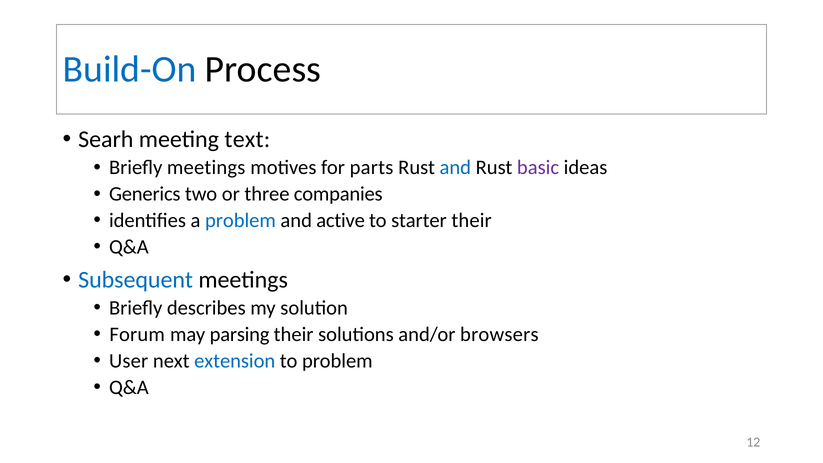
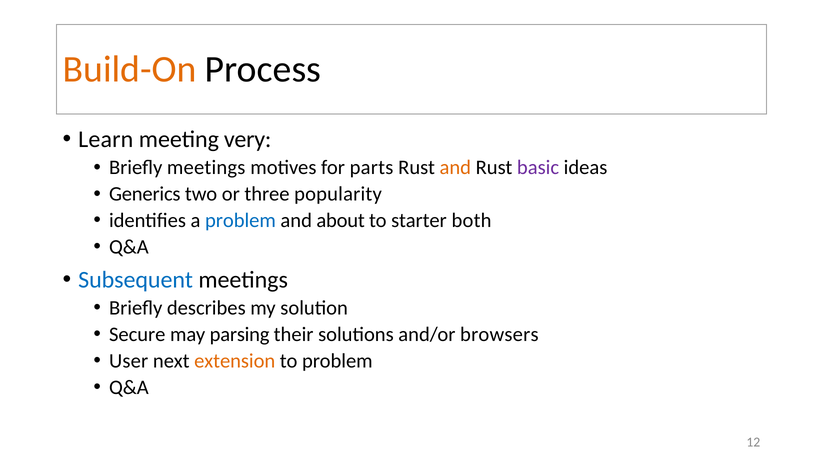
Build-On colour: blue -> orange
Searh: Searh -> Learn
text: text -> very
and at (455, 168) colour: blue -> orange
companies: companies -> popularity
active: active -> about
starter their: their -> both
Forum: Forum -> Secure
extension colour: blue -> orange
